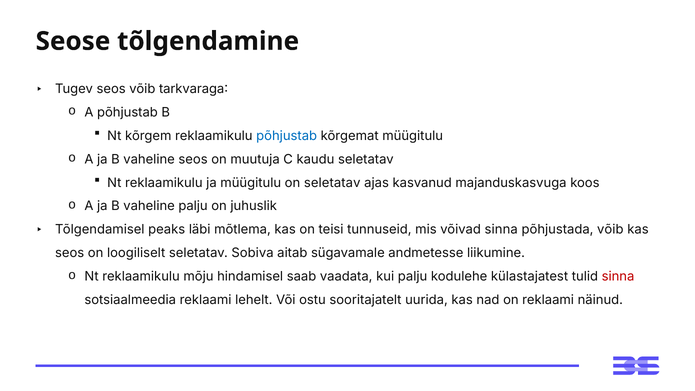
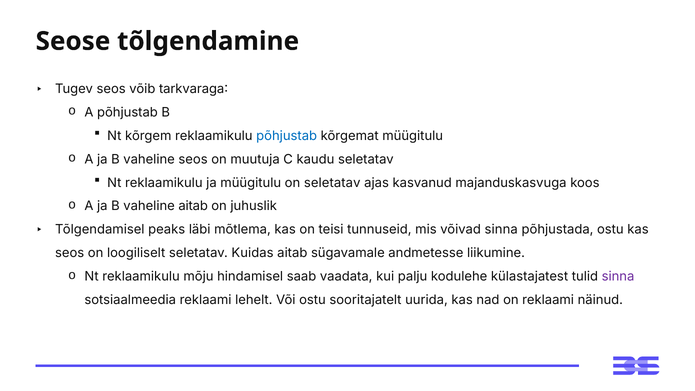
vaheline palju: palju -> aitab
põhjustada võib: võib -> ostu
Sobiva: Sobiva -> Kuidas
sinna at (618, 276) colour: red -> purple
